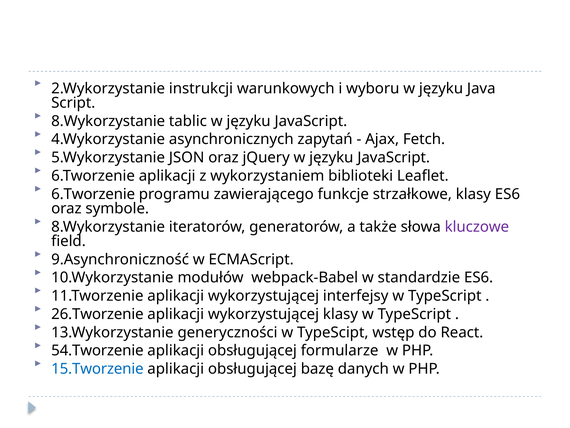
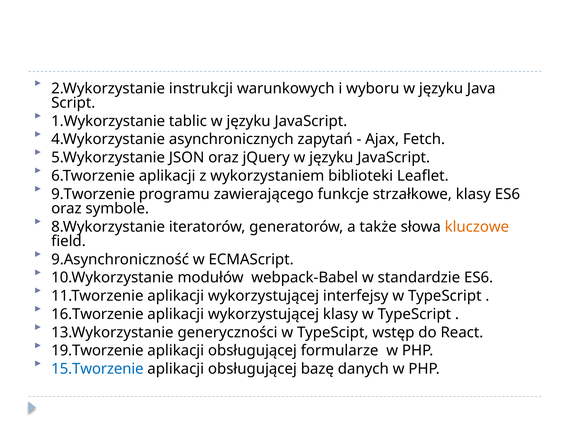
8.Wykorzystanie at (108, 121): 8.Wykorzystanie -> 1.Wykorzystanie
6.Tworzenie at (93, 194): 6.Tworzenie -> 9.Tworzenie
kluczowe colour: purple -> orange
26.Tworzenie: 26.Tworzenie -> 16.Tworzenie
54.Tworzenie: 54.Tworzenie -> 19.Tworzenie
